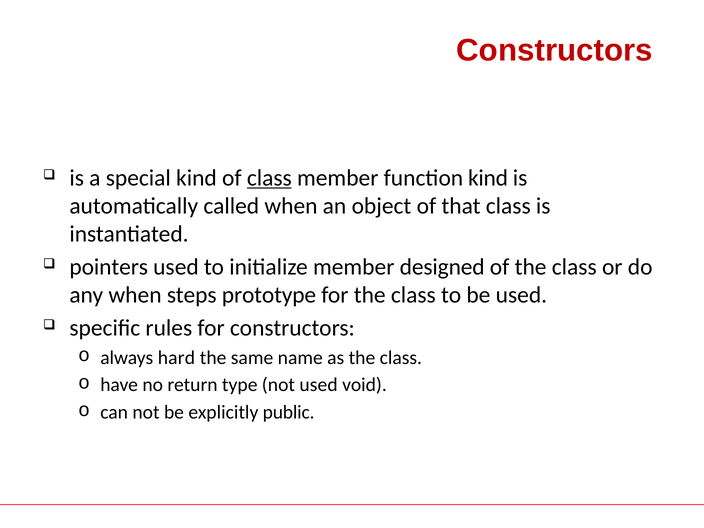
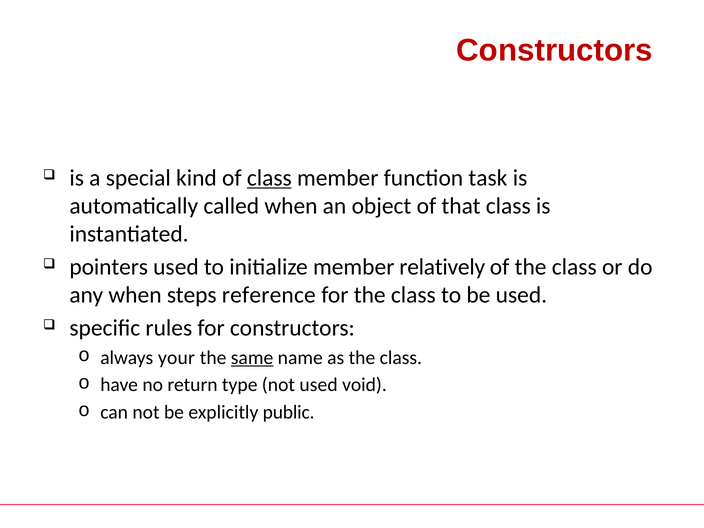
function kind: kind -> task
designed: designed -> relatively
prototype: prototype -> reference
hard: hard -> your
same underline: none -> present
